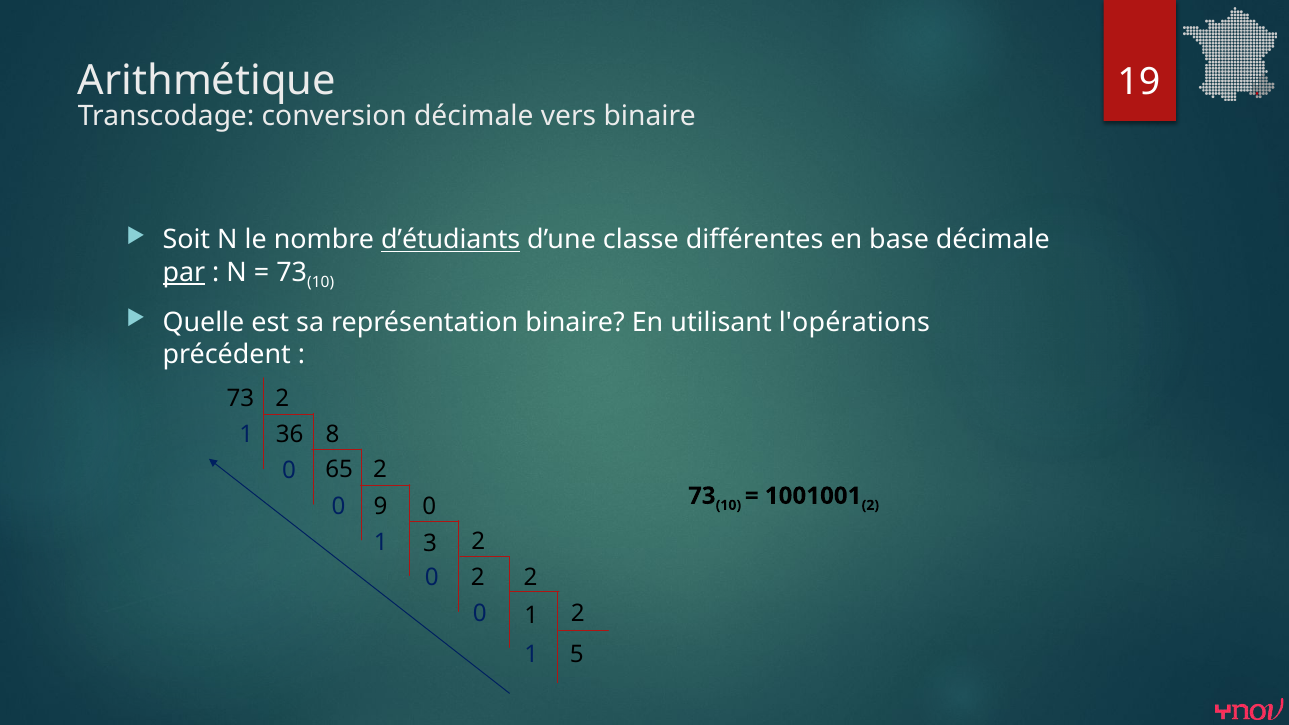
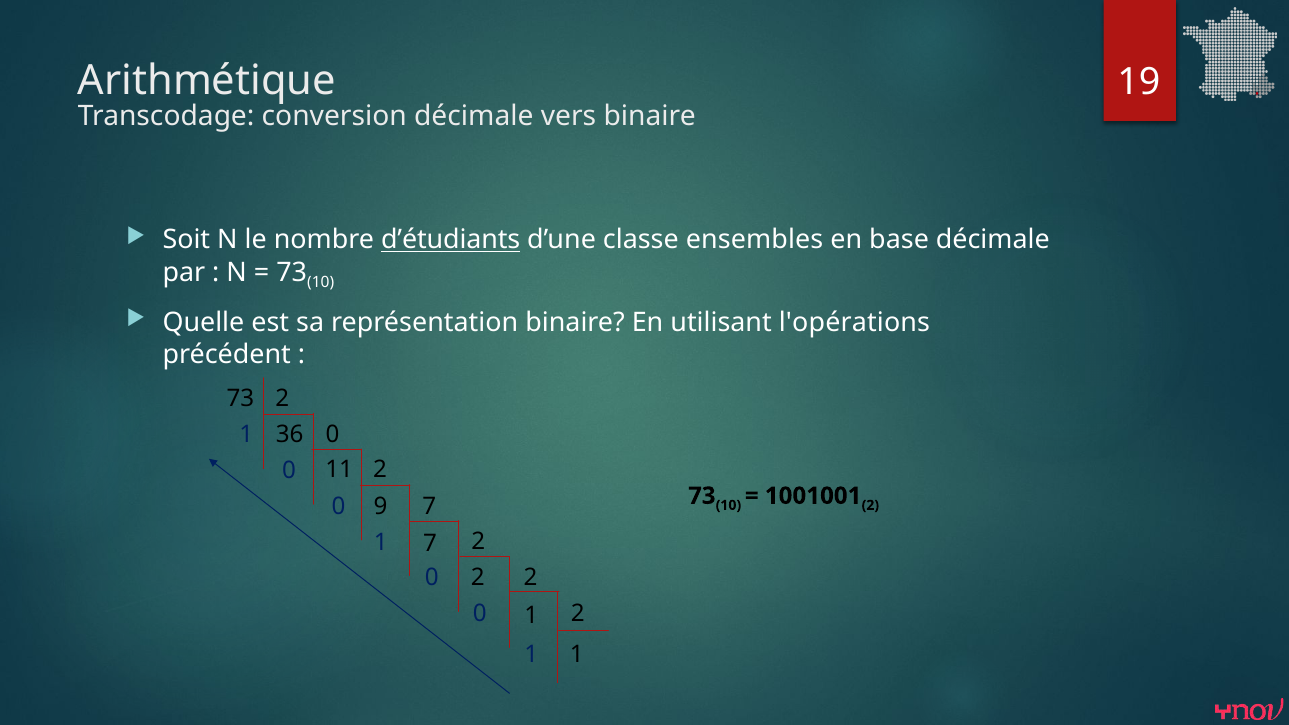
différentes: différentes -> ensembles
par underline: present -> none
36 8: 8 -> 0
65: 65 -> 11
9 0: 0 -> 7
1 3: 3 -> 7
1 5: 5 -> 1
